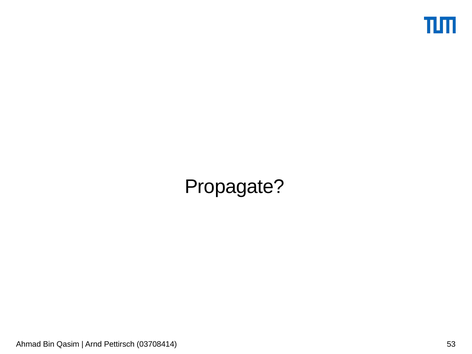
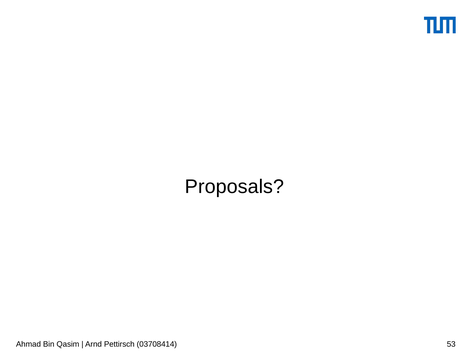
Propagate: Propagate -> Proposals
